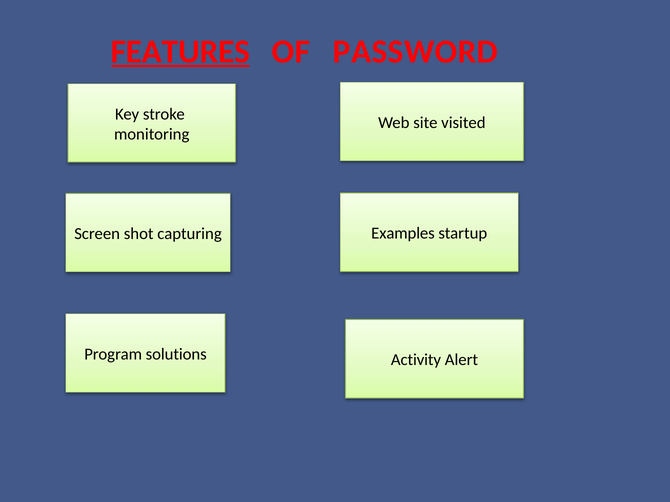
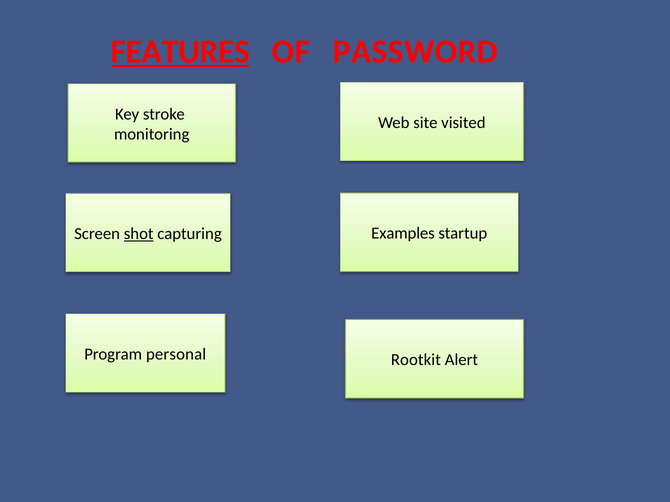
shot underline: none -> present
solutions: solutions -> personal
Activity: Activity -> Rootkit
